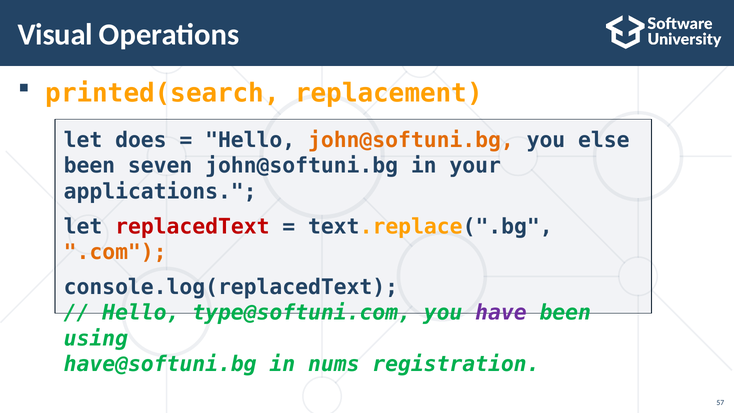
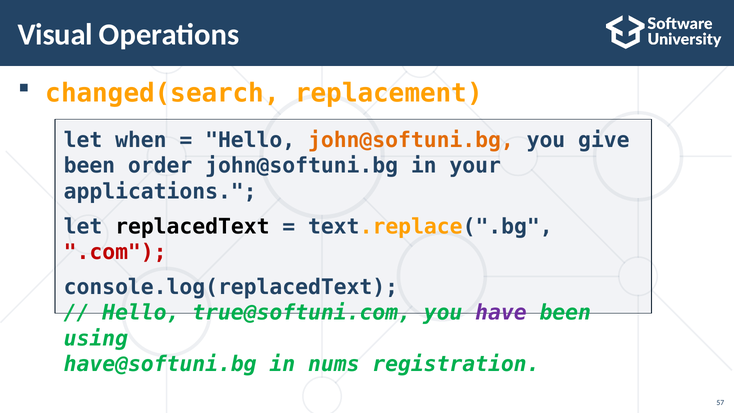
printed(search: printed(search -> changed(search
does: does -> when
else: else -> give
seven: seven -> order
replacedText colour: red -> black
.com colour: orange -> red
type@softuni.com: type@softuni.com -> true@softuni.com
